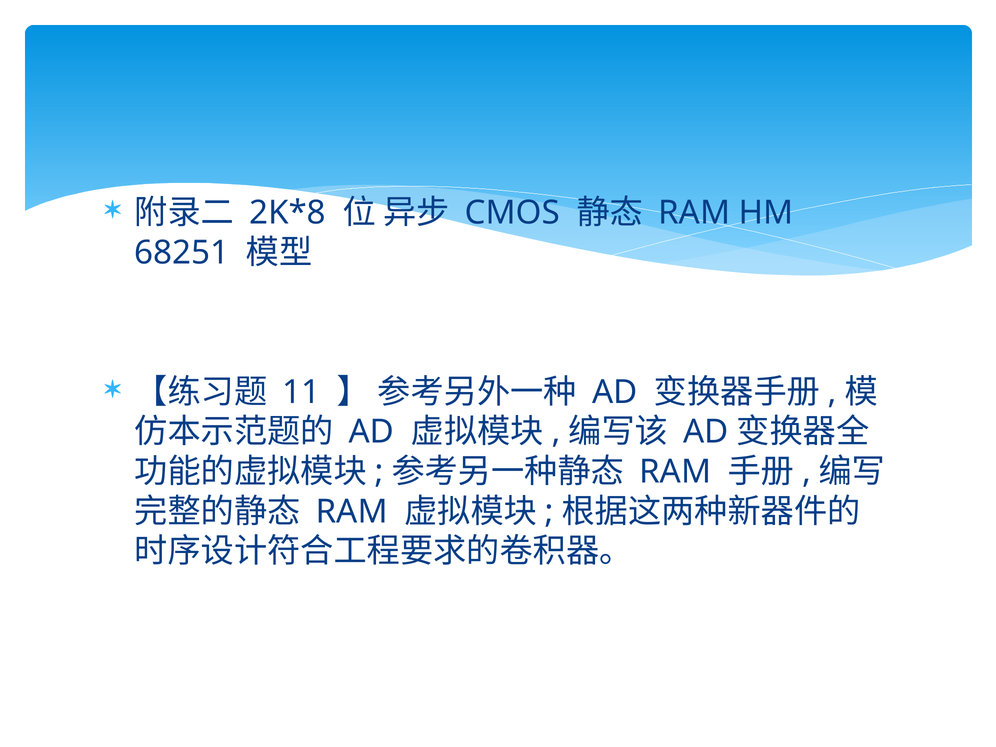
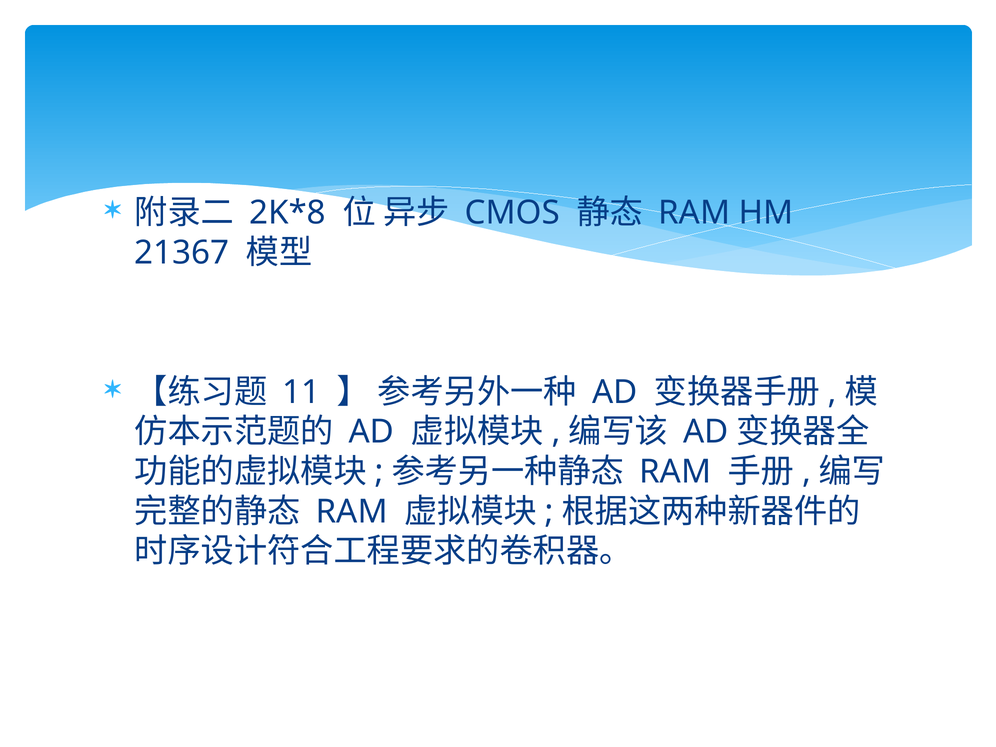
68251: 68251 -> 21367
